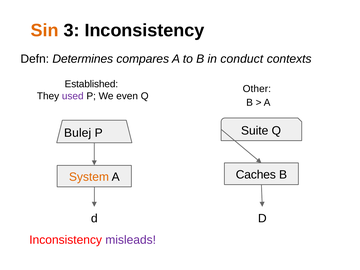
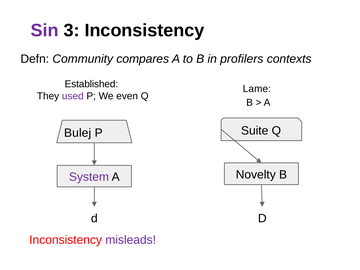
Sin colour: orange -> purple
Determines: Determines -> Community
conduct: conduct -> profilers
Other: Other -> Lame
System colour: orange -> purple
Caches: Caches -> Novelty
